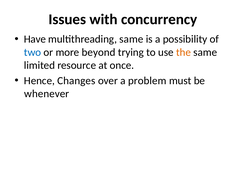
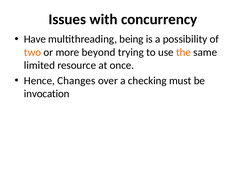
multithreading same: same -> being
two colour: blue -> orange
problem: problem -> checking
whenever: whenever -> invocation
